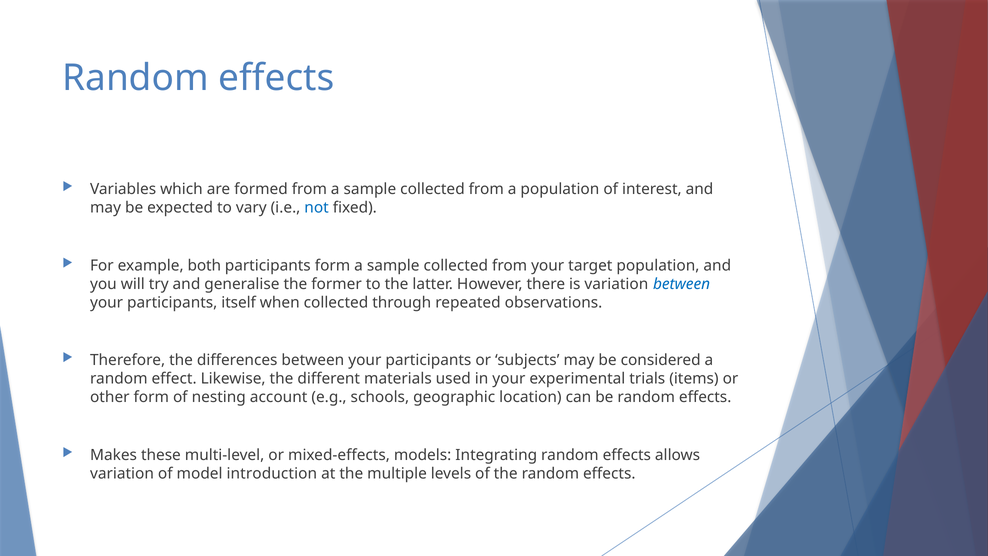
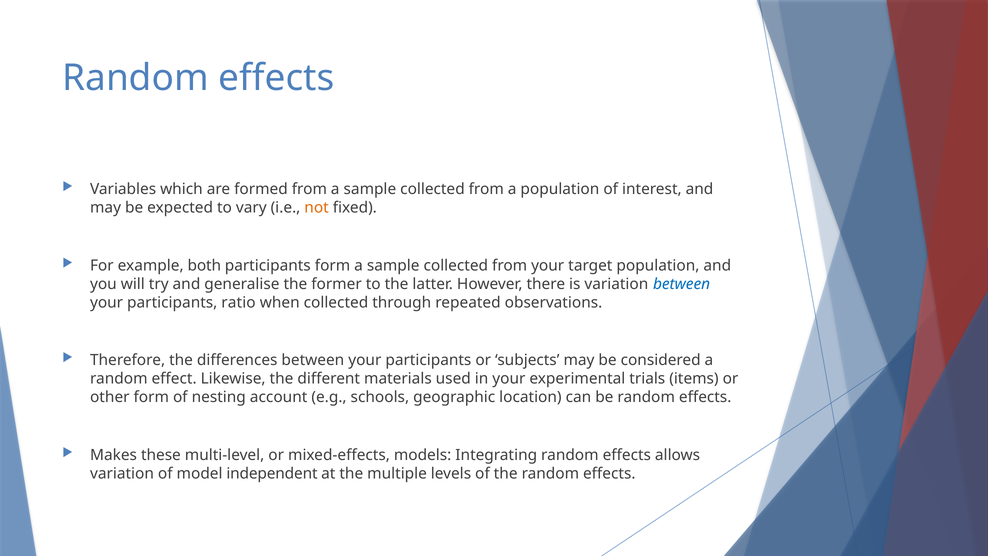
not colour: blue -> orange
itself: itself -> ratio
introduction: introduction -> independent
